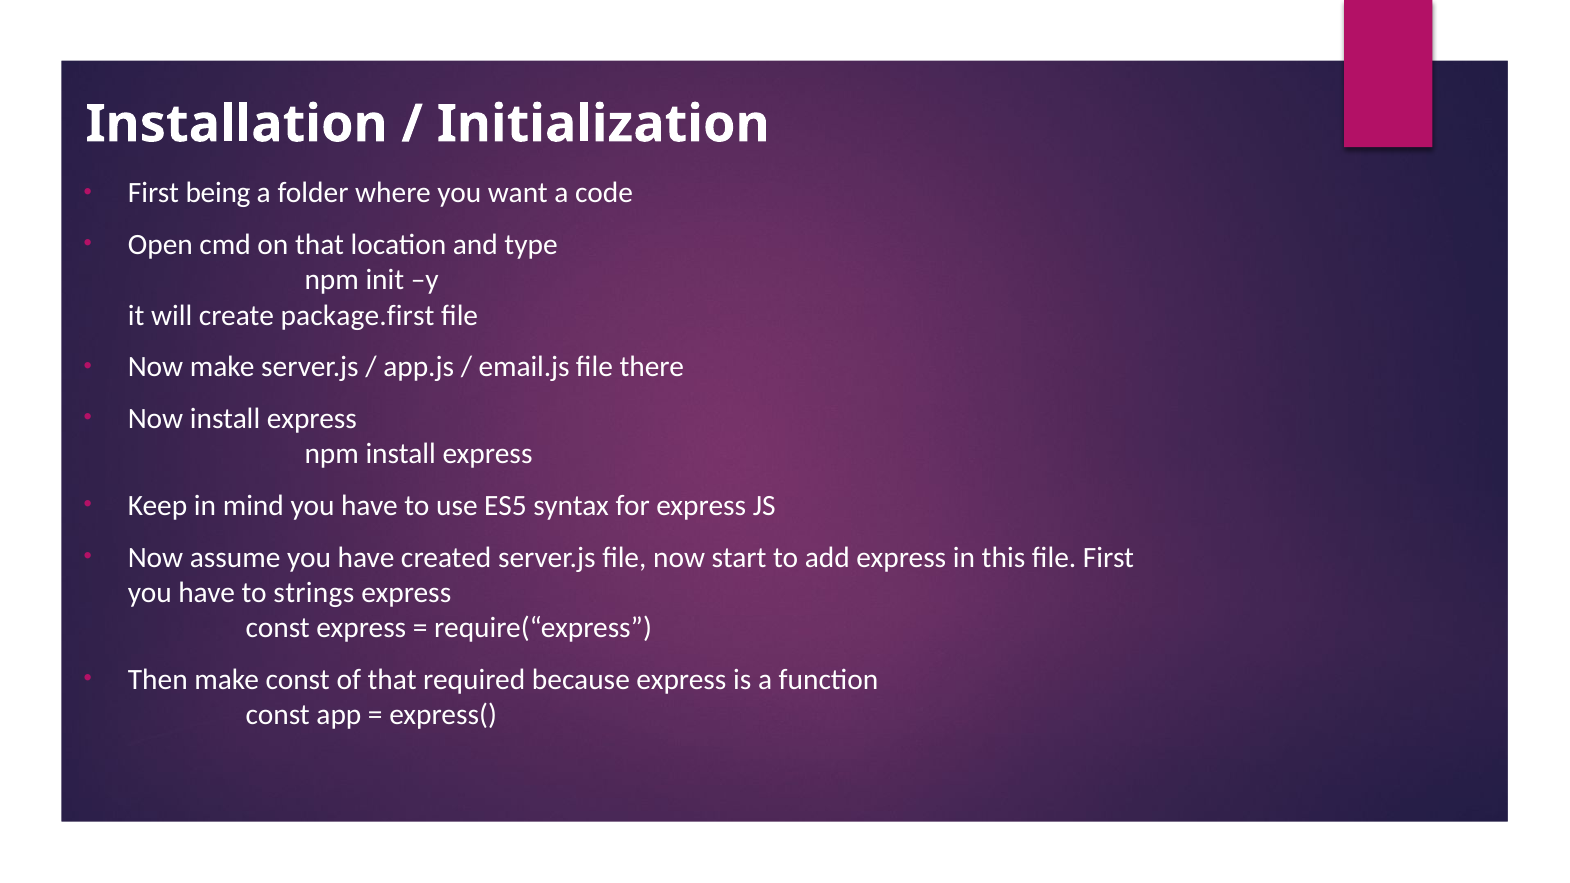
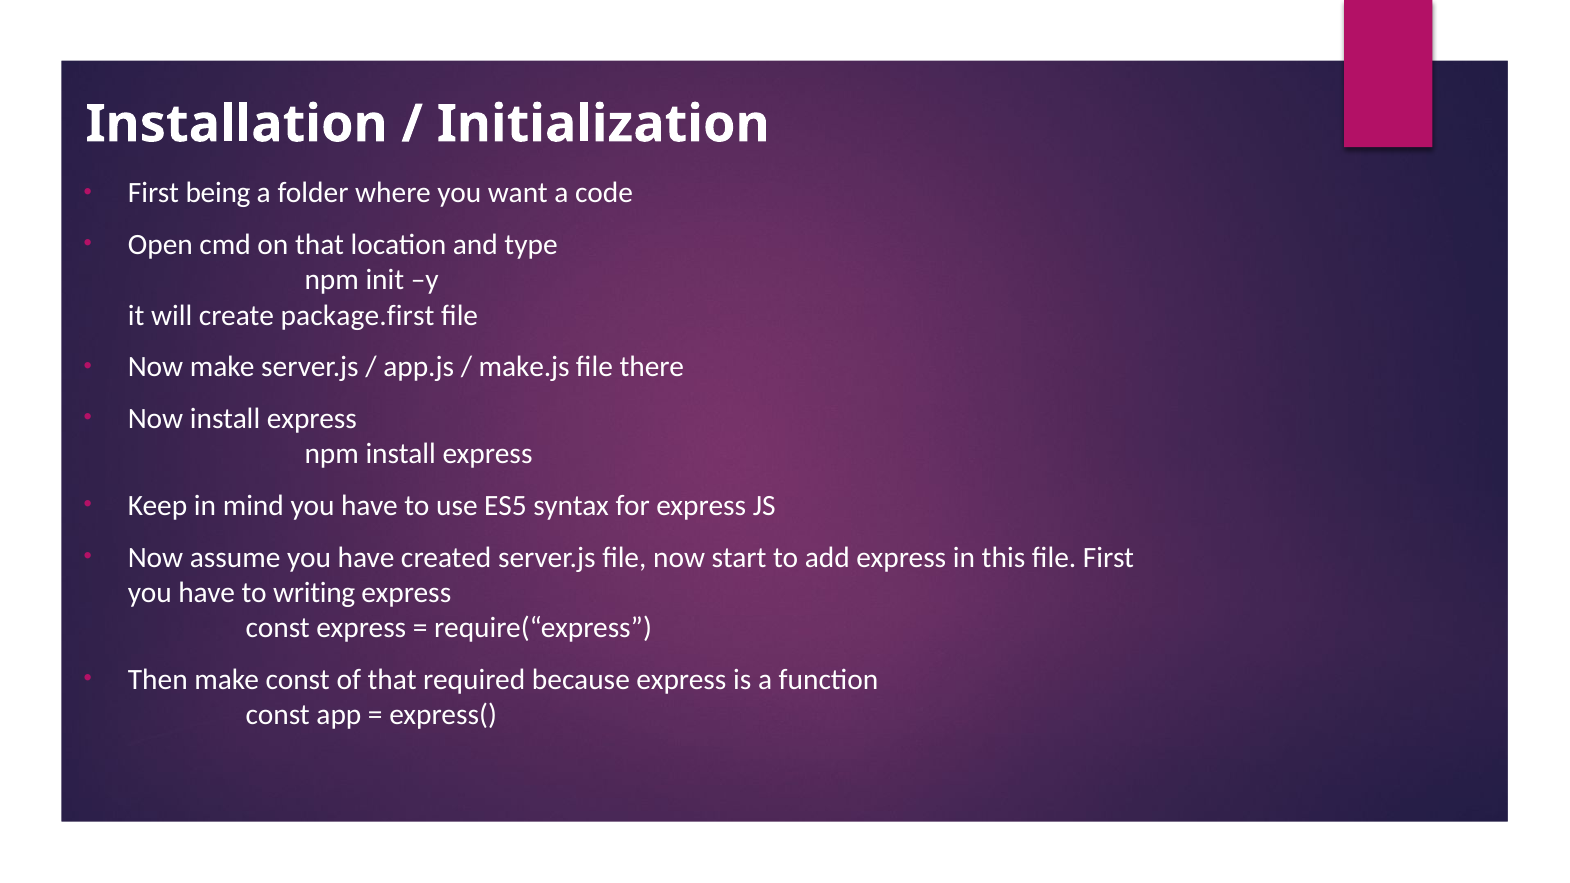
email.js: email.js -> make.js
strings: strings -> writing
